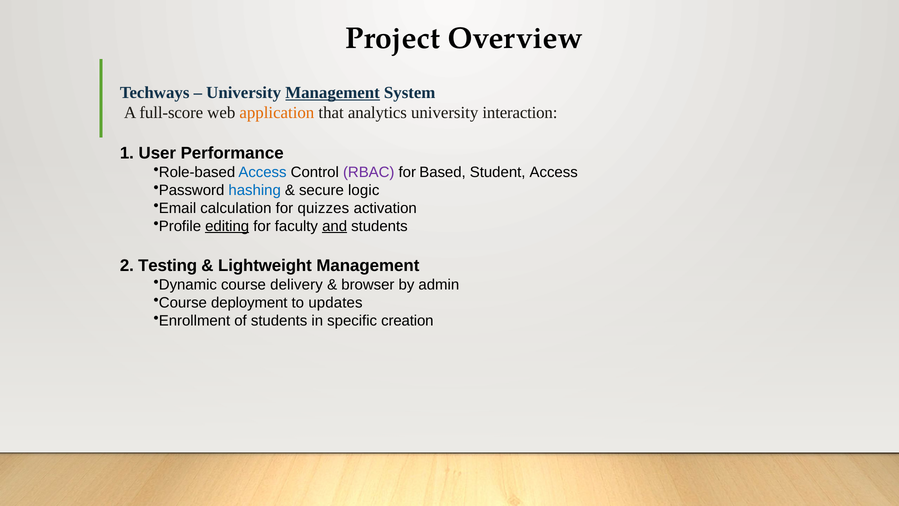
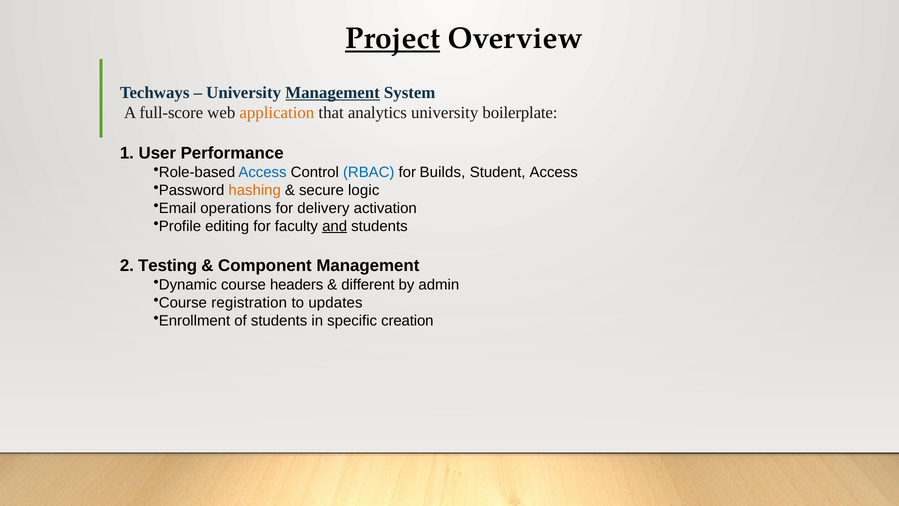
Project underline: none -> present
interaction: interaction -> boilerplate
RBAC colour: purple -> blue
Based: Based -> Builds
hashing colour: blue -> orange
calculation: calculation -> operations
quizzes: quizzes -> delivery
editing underline: present -> none
Lightweight: Lightweight -> Component
delivery: delivery -> headers
browser: browser -> different
deployment: deployment -> registration
